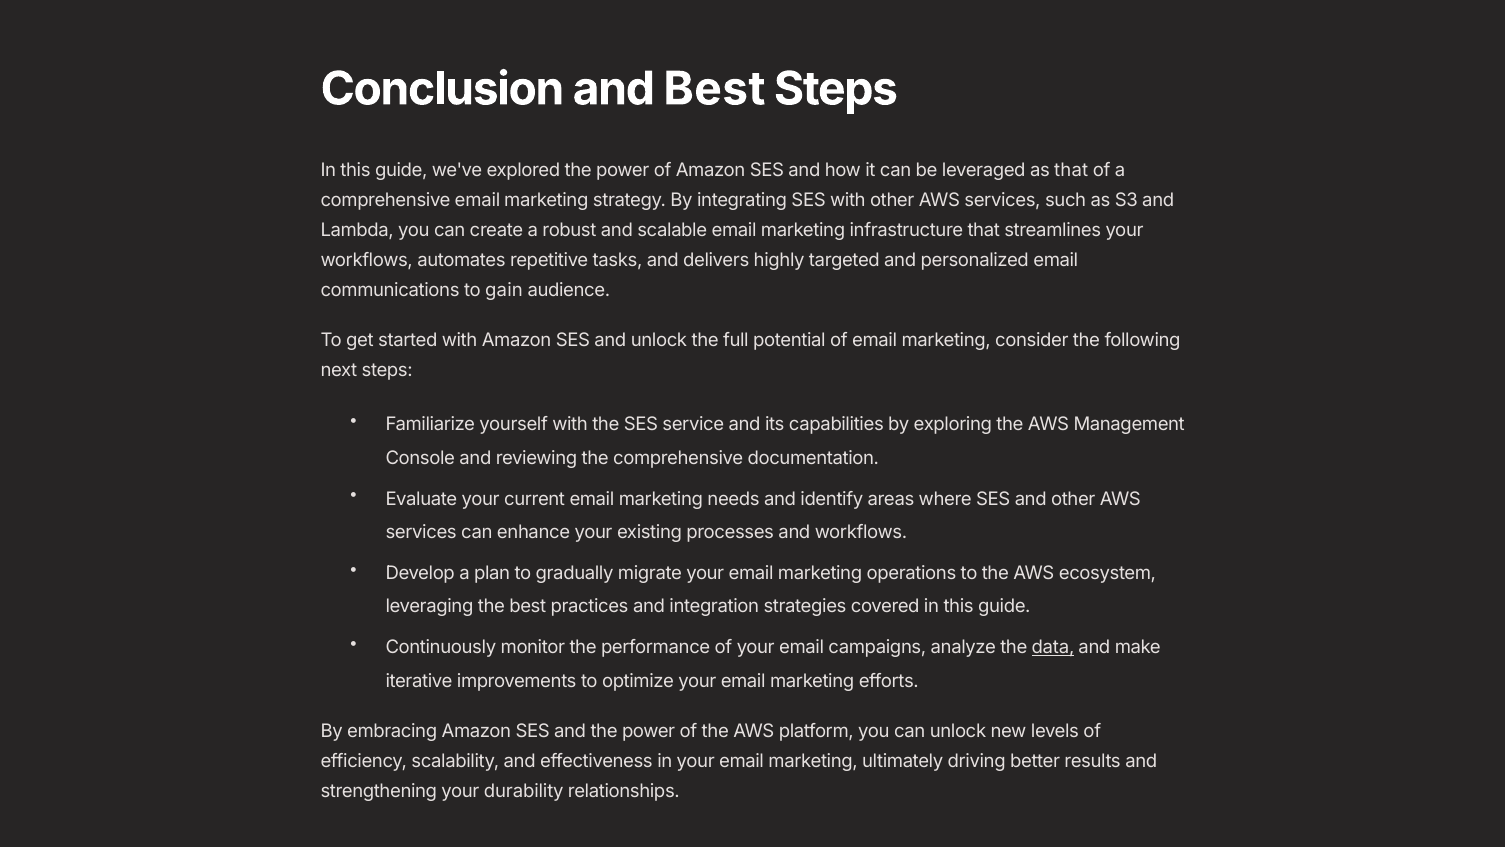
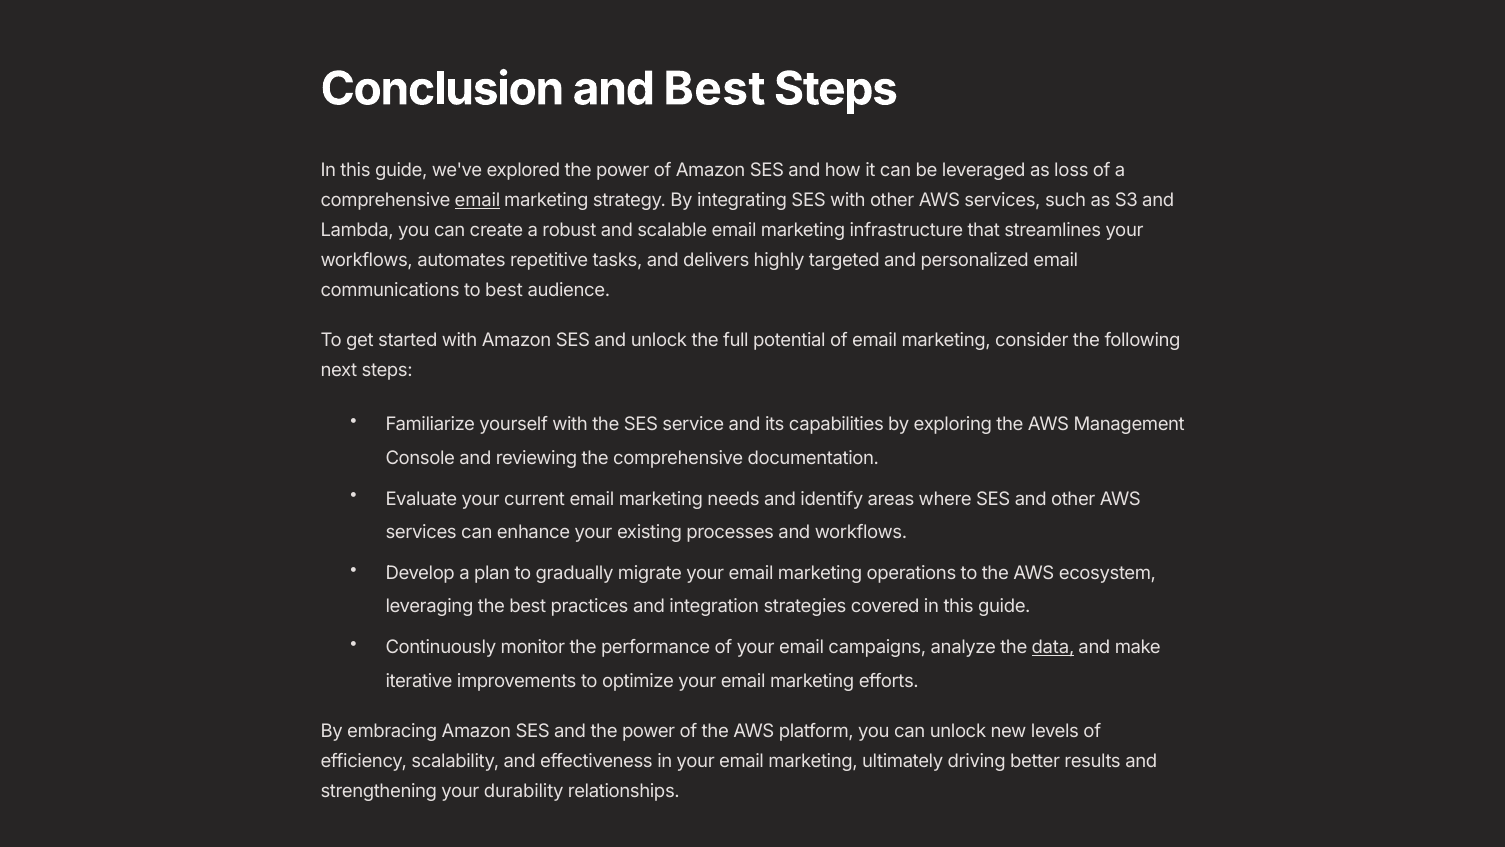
as that: that -> loss
email at (477, 201) underline: none -> present
to gain: gain -> best
